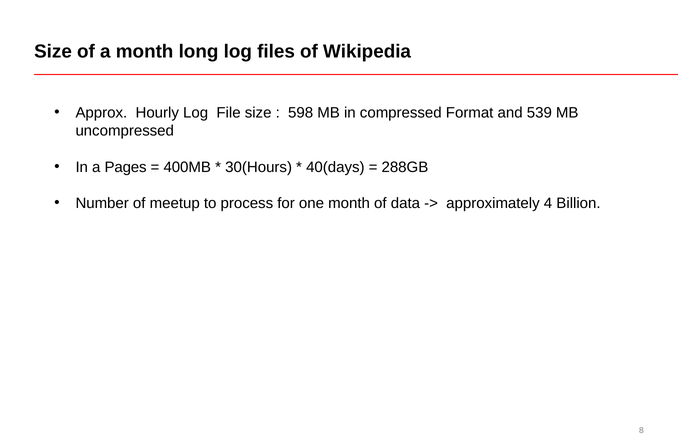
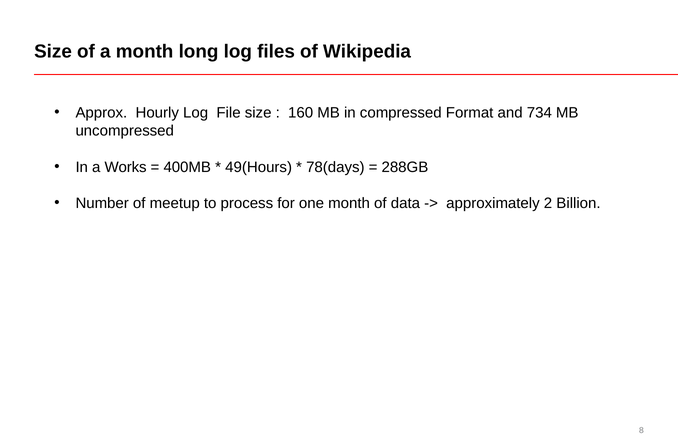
598: 598 -> 160
539: 539 -> 734
Pages: Pages -> Works
30(Hours: 30(Hours -> 49(Hours
40(days: 40(days -> 78(days
4: 4 -> 2
